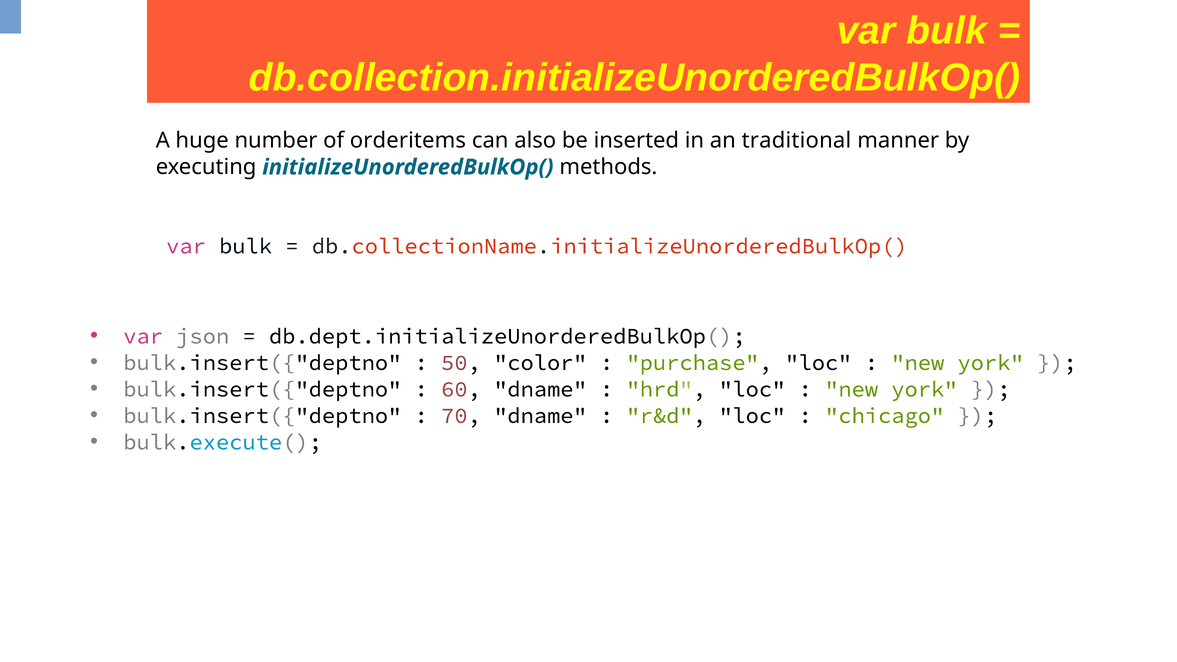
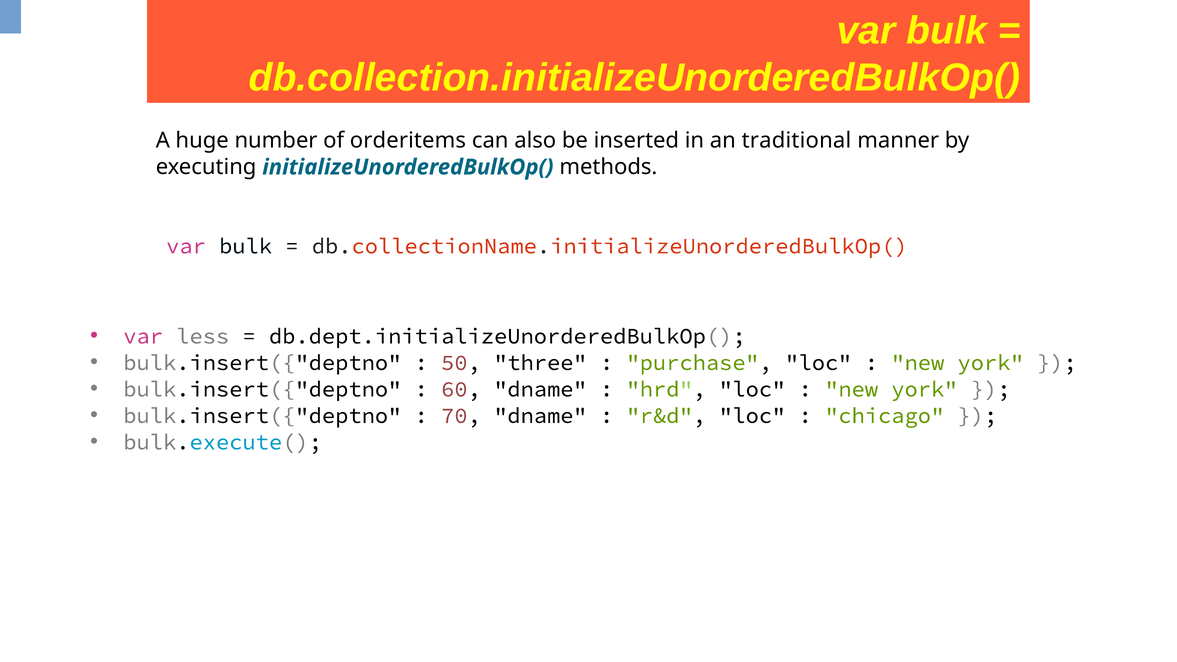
json: json -> less
color: color -> three
